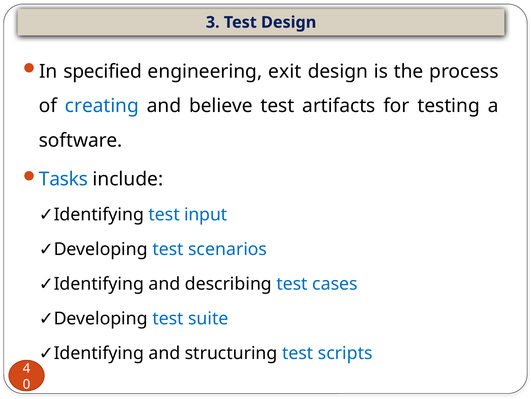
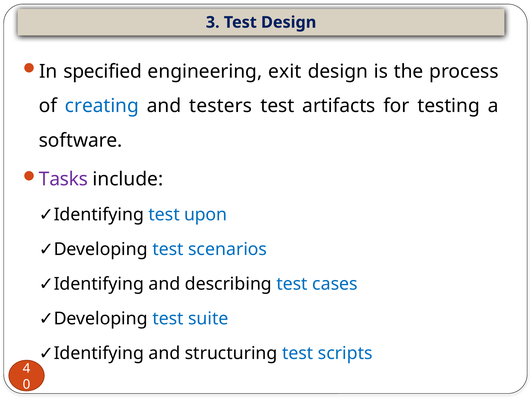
believe: believe -> testers
Tasks colour: blue -> purple
input: input -> upon
